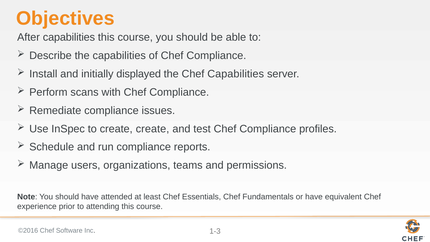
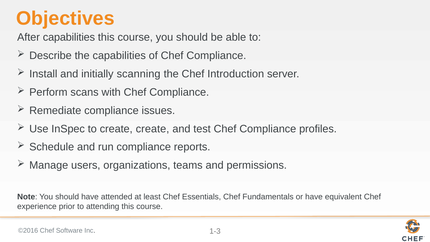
displayed: displayed -> scanning
Chef Capabilities: Capabilities -> Introduction
